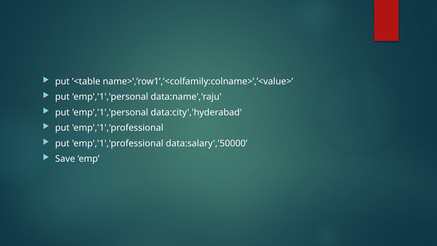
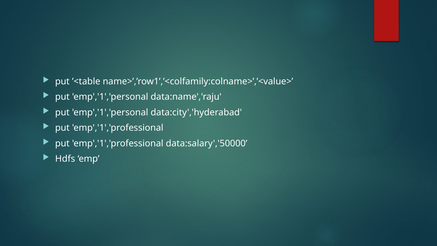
Save: Save -> Hdfs
